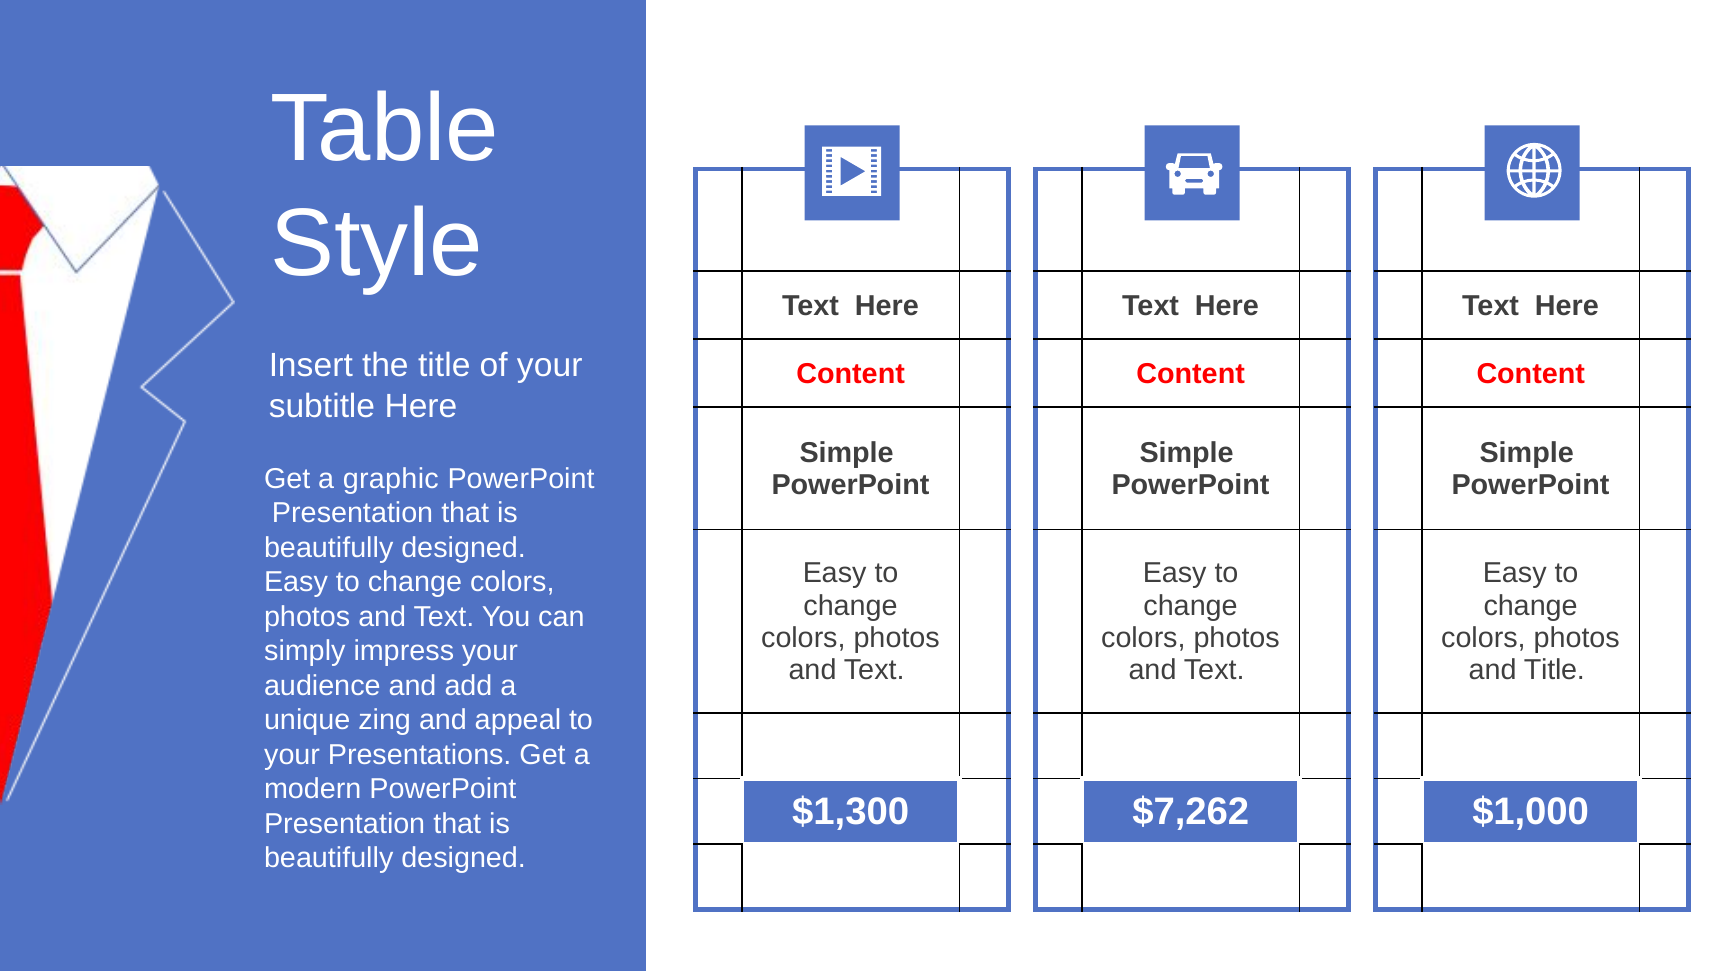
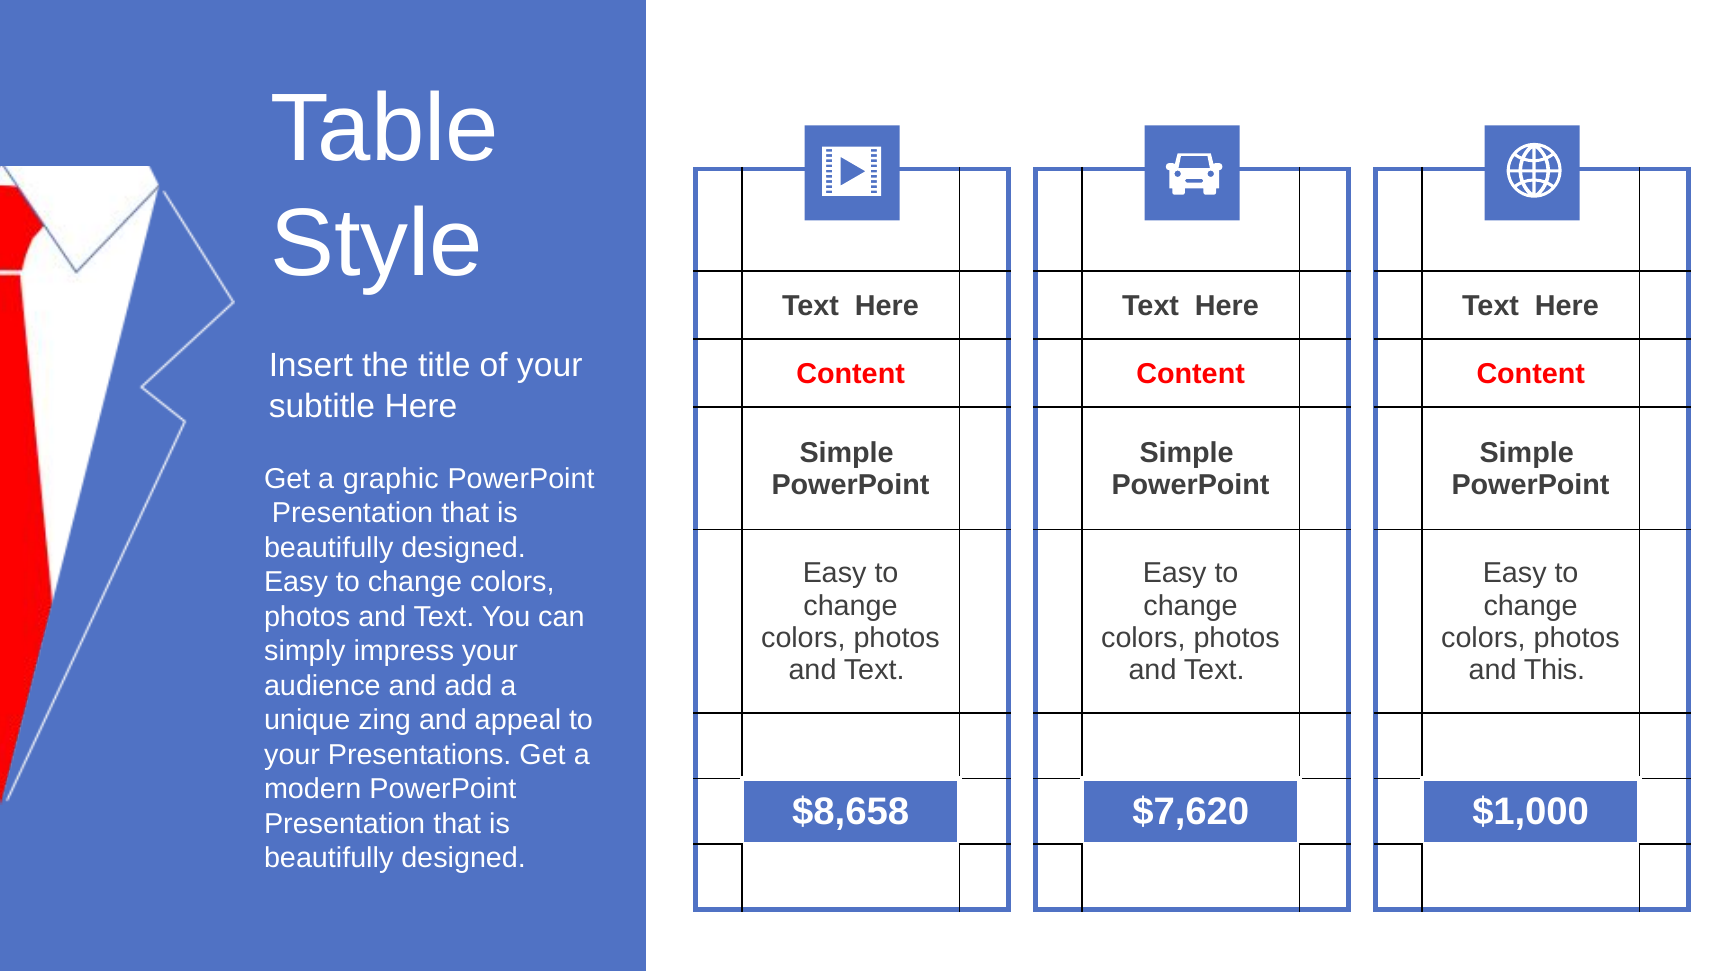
and Title: Title -> This
$1,300: $1,300 -> $8,658
$7,262: $7,262 -> $7,620
